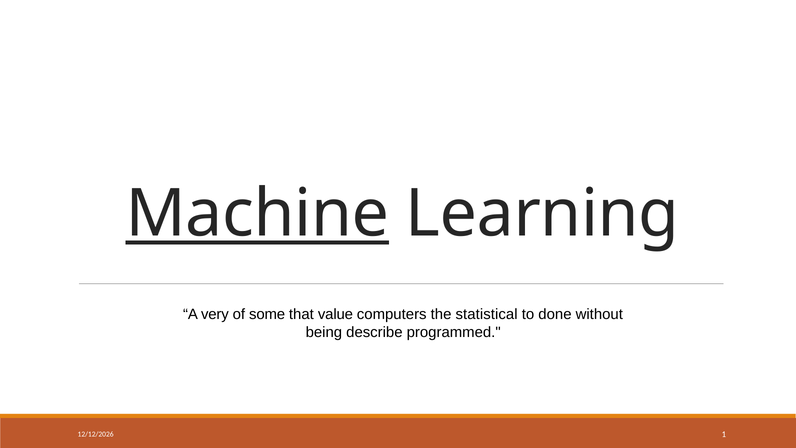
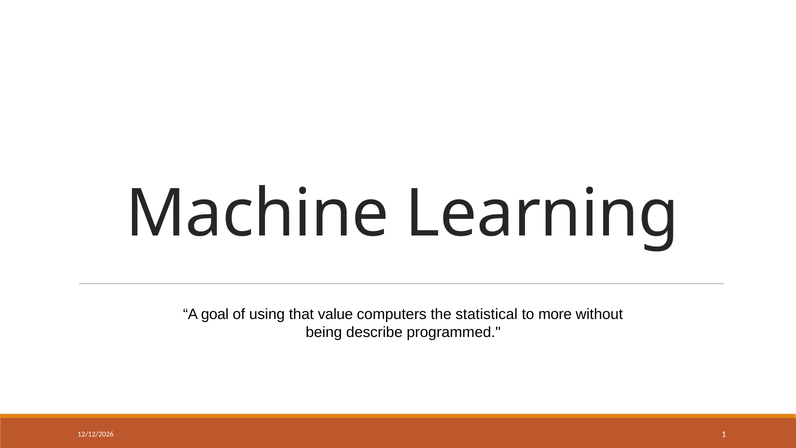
Machine underline: present -> none
very: very -> goal
some: some -> using
done: done -> more
